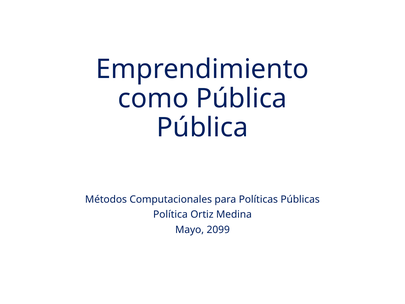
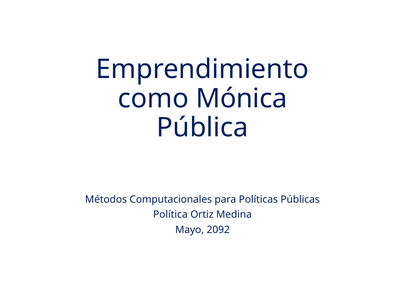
como Pública: Pública -> Mónica
2099: 2099 -> 2092
